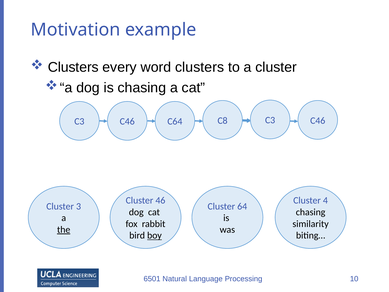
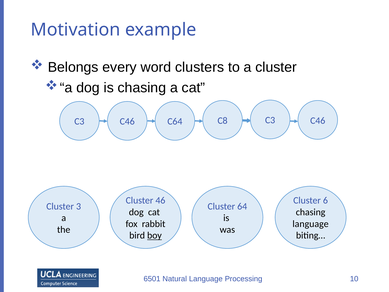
Clusters at (73, 67): Clusters -> Belongs
4: 4 -> 6
similarity at (311, 224): similarity -> language
the underline: present -> none
